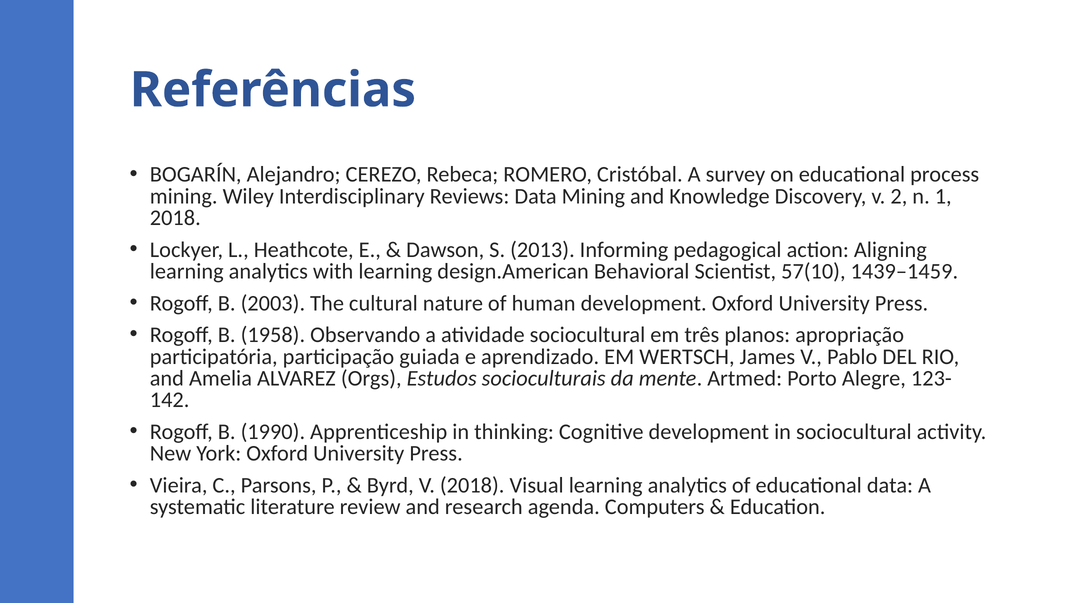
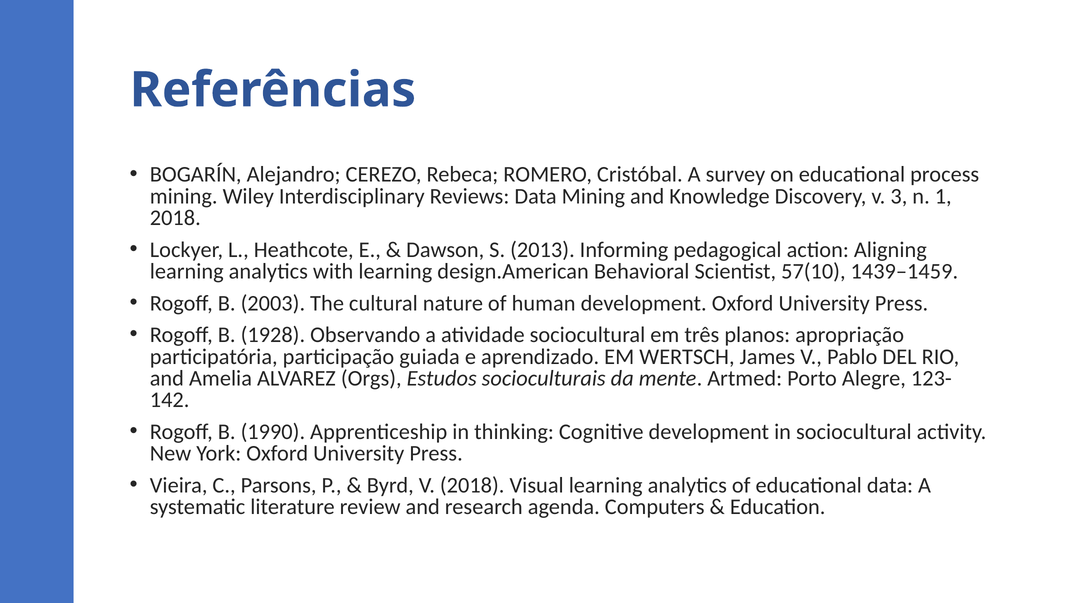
2: 2 -> 3
1958: 1958 -> 1928
